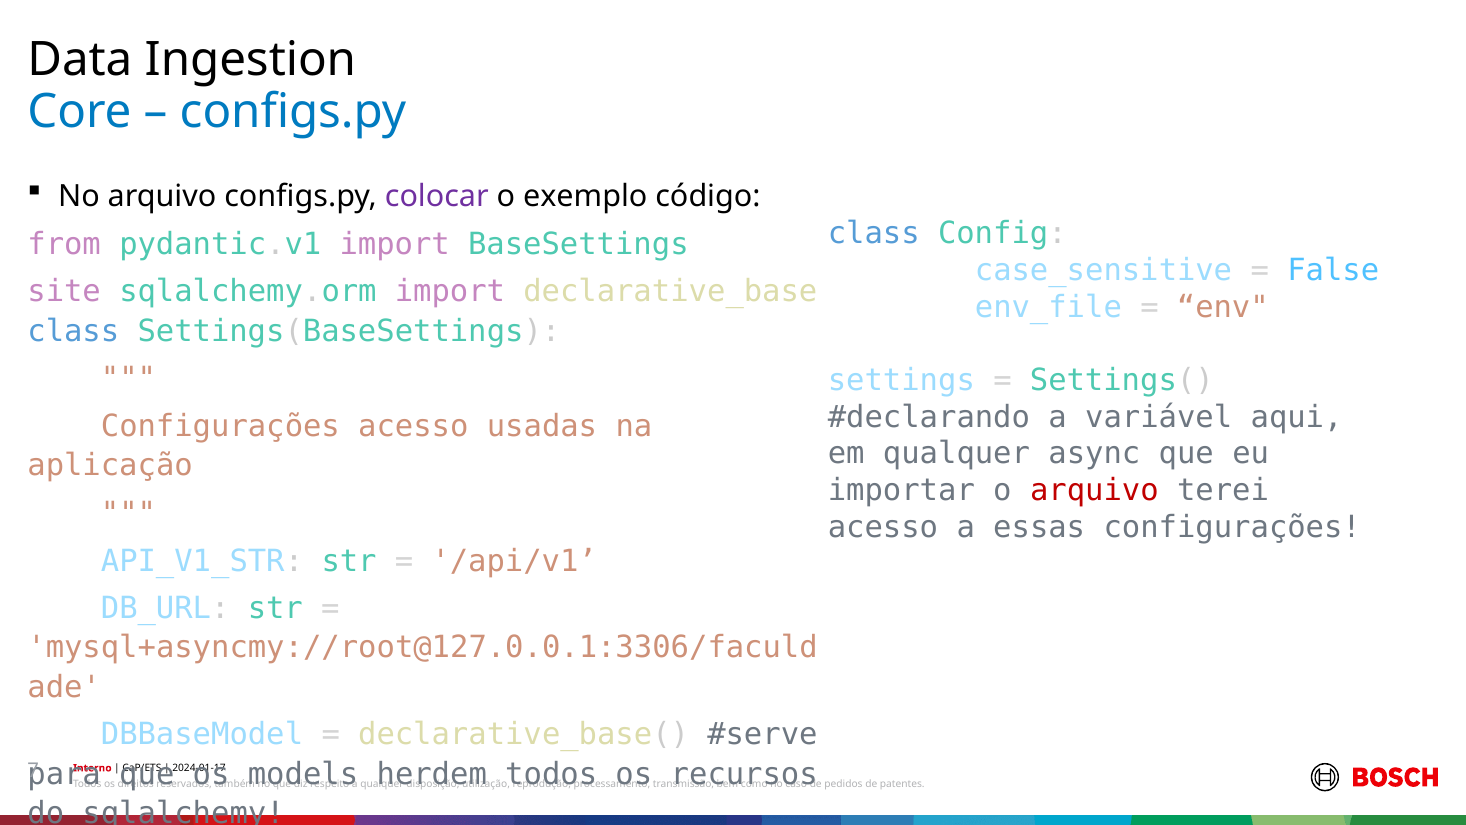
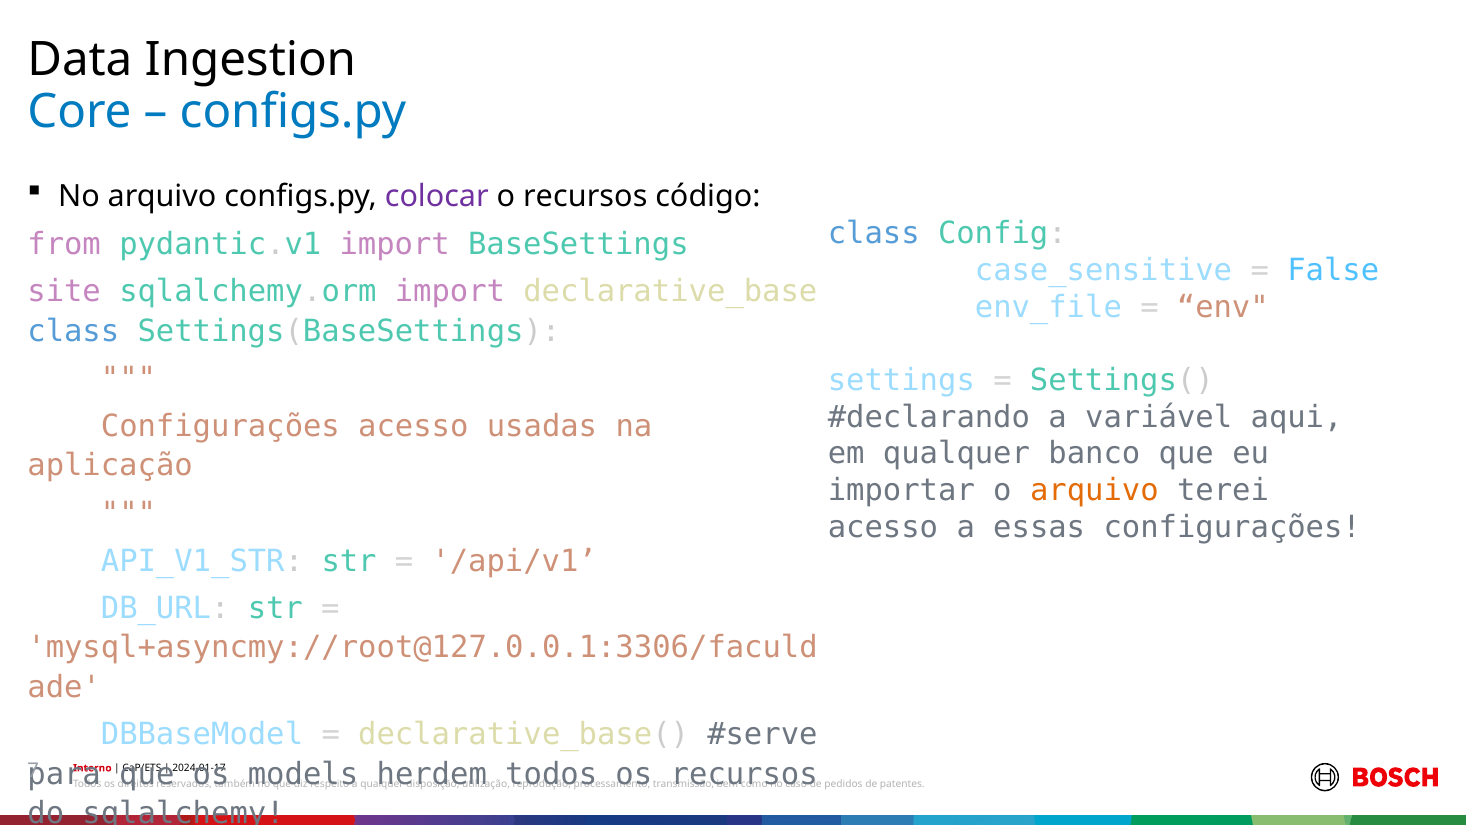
o exemplo: exemplo -> recursos
async: async -> banco
arquivo at (1094, 490) colour: red -> orange
